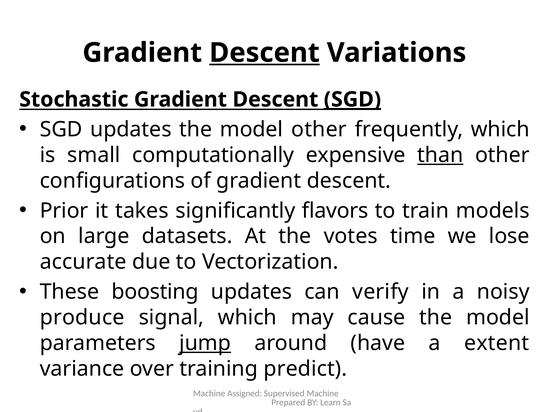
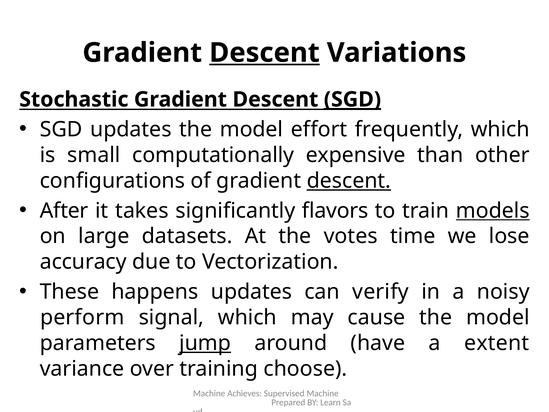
model other: other -> effort
than underline: present -> none
descent at (349, 181) underline: none -> present
Prior: Prior -> After
models underline: none -> present
accurate: accurate -> accuracy
boosting: boosting -> happens
produce: produce -> perform
predict: predict -> choose
Assigned: Assigned -> Achieves
